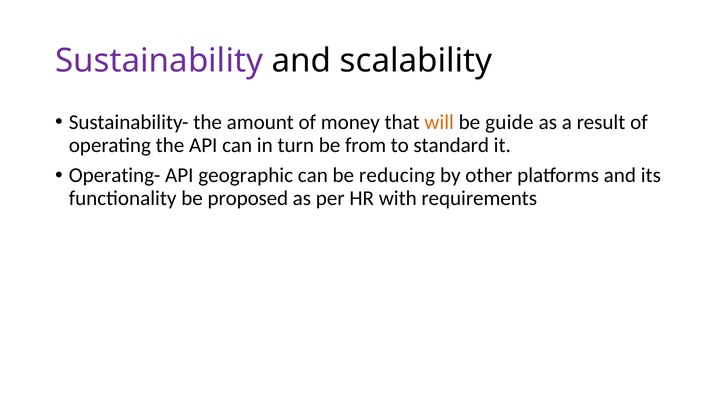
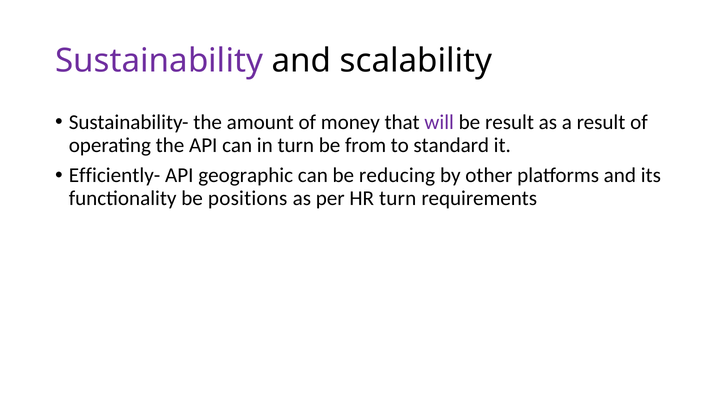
will colour: orange -> purple
be guide: guide -> result
Operating-: Operating- -> Efficiently-
proposed: proposed -> positions
HR with: with -> turn
